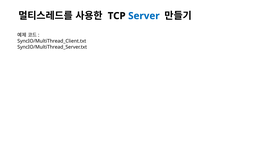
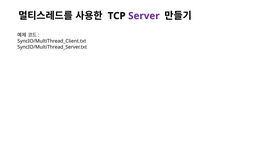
Server colour: blue -> purple
